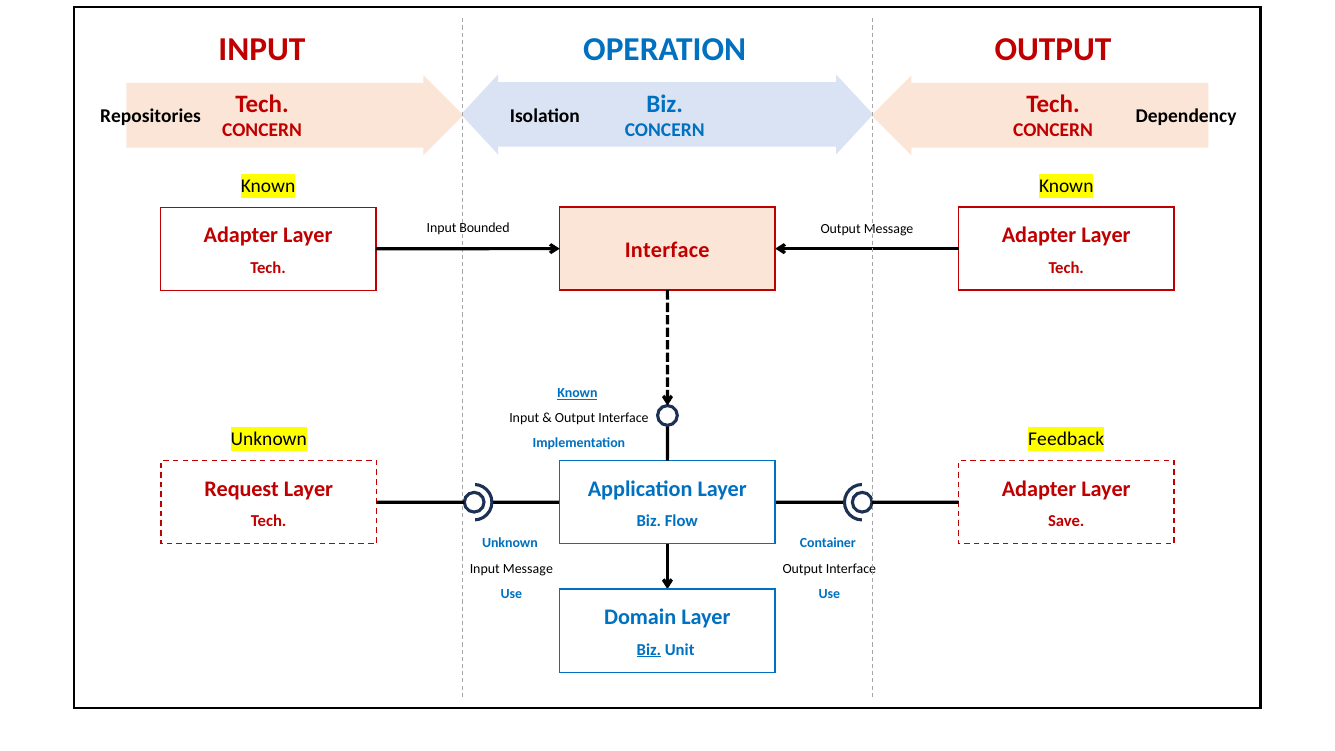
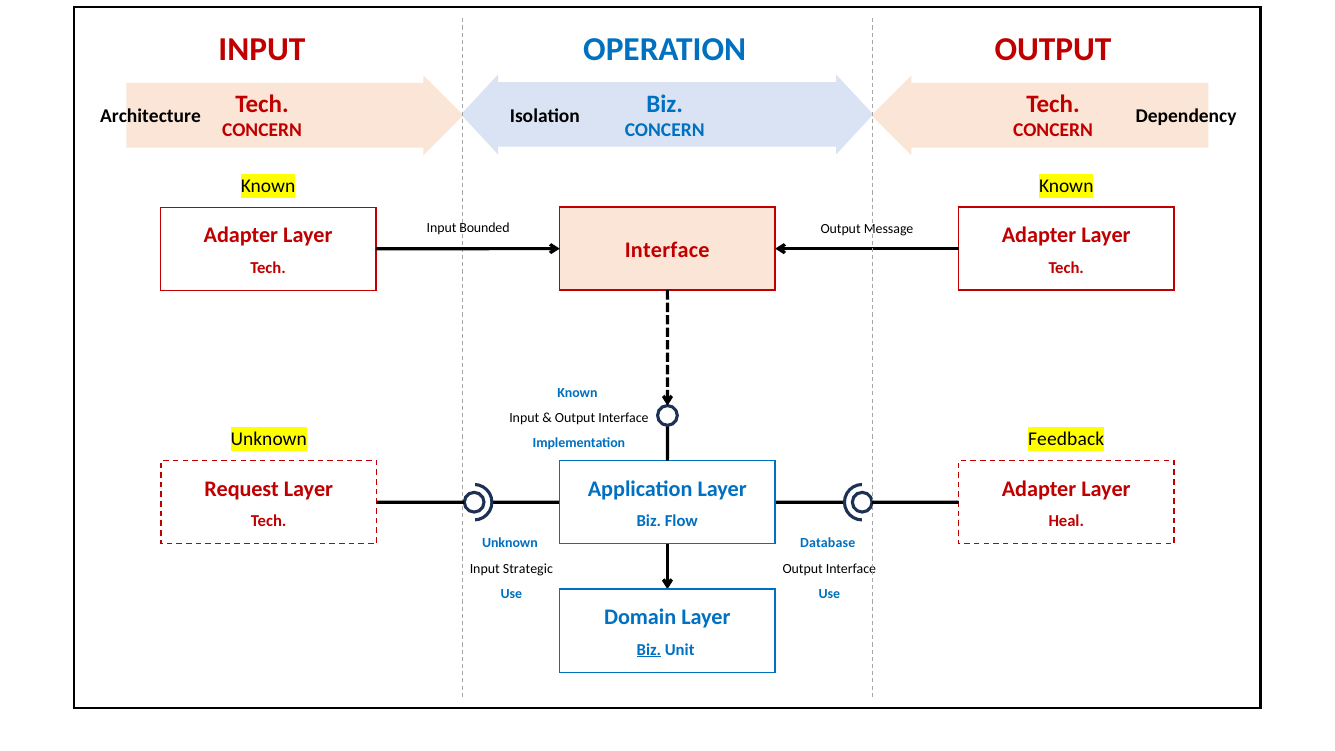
Repositories: Repositories -> Architecture
Known at (577, 393) underline: present -> none
Save: Save -> Heal
Container: Container -> Database
Input Message: Message -> Strategic
